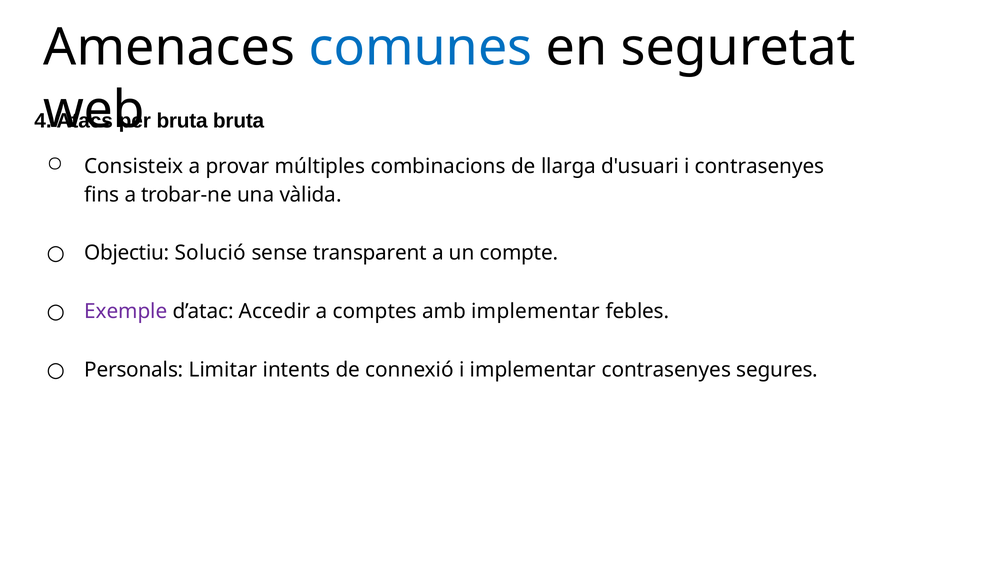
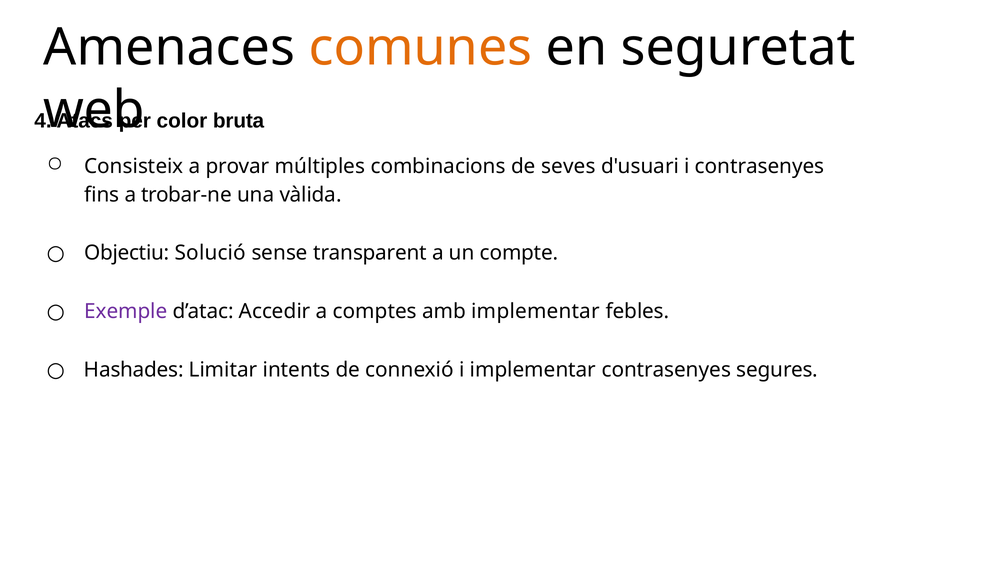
comunes colour: blue -> orange
bruta at (182, 121): bruta -> color
llarga: llarga -> seves
Personals: Personals -> Hashades
